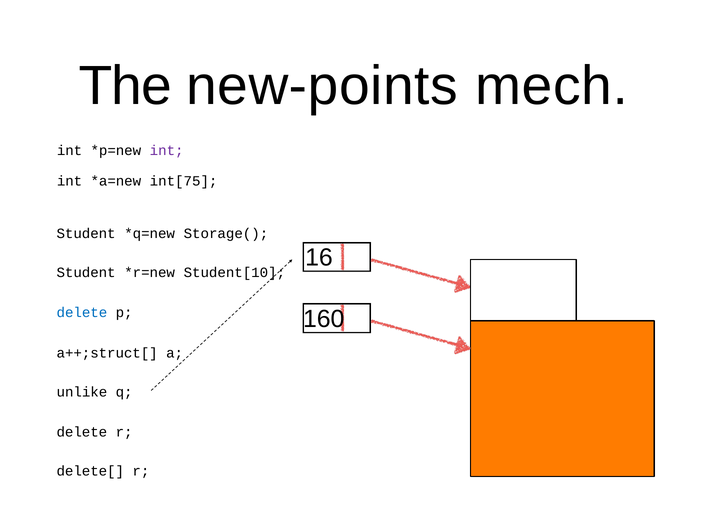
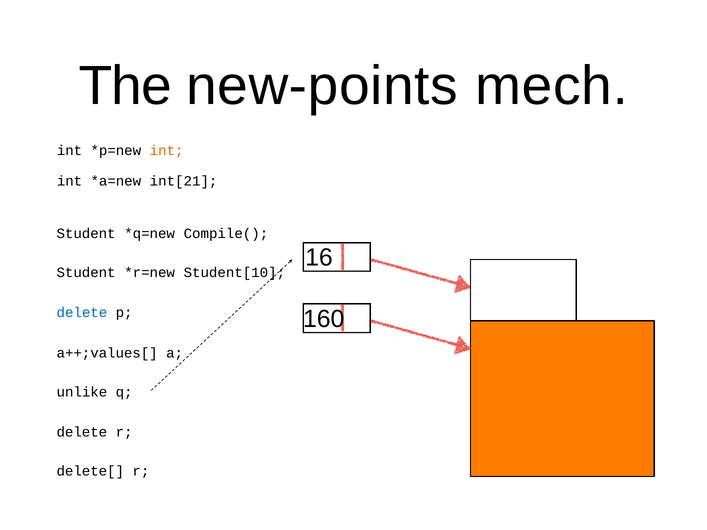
int at (167, 150) colour: purple -> orange
int[75: int[75 -> int[21
Storage(: Storage( -> Compile(
a++;struct[: a++;struct[ -> a++;values[
